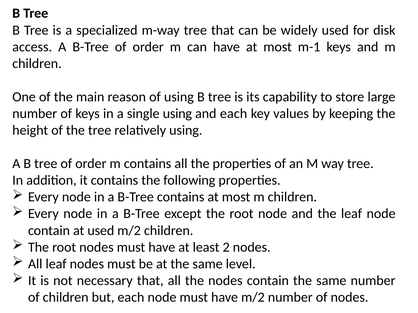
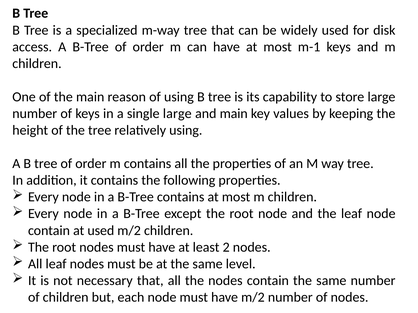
single using: using -> large
and each: each -> main
